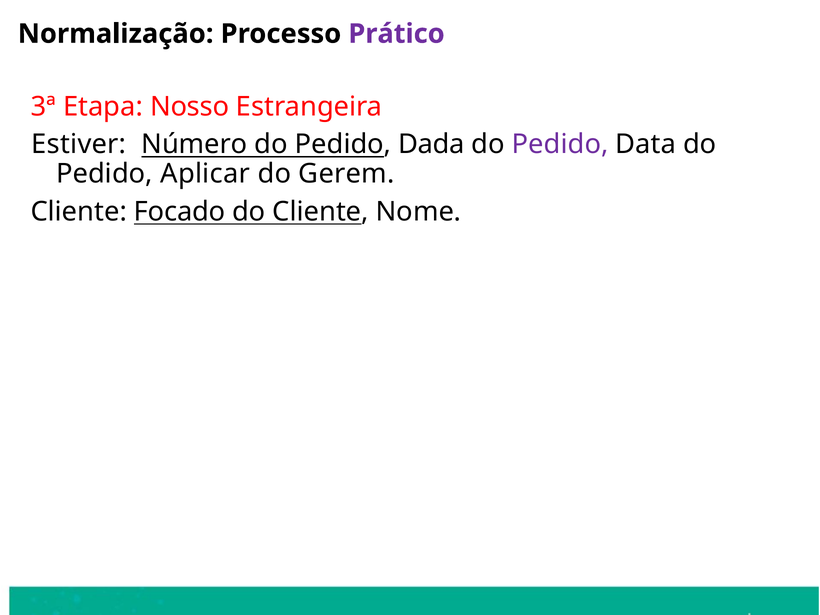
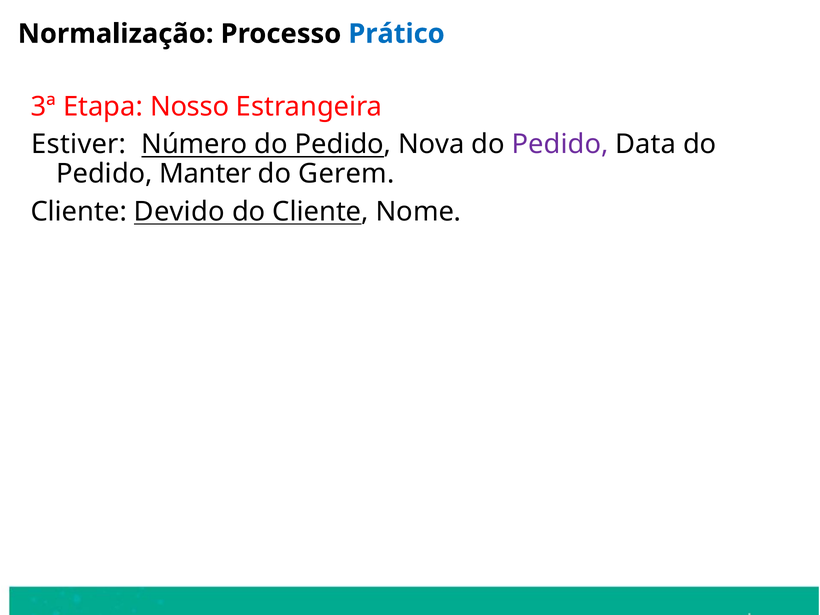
Prático colour: purple -> blue
Dada: Dada -> Nova
Aplicar: Aplicar -> Manter
Focado: Focado -> Devido
